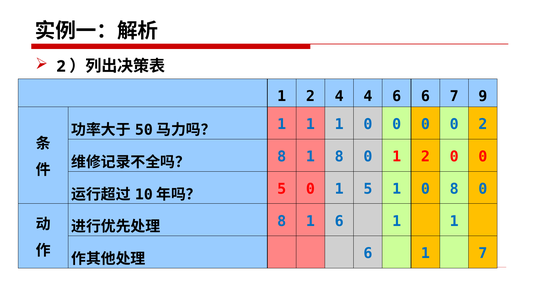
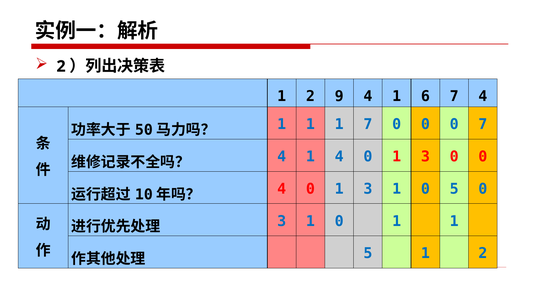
2 4: 4 -> 9
6 at (397, 96): 6 -> 1
7 9: 9 -> 4
1 1 0: 0 -> 7
0 2: 2 -> 7
8 at (282, 157): 8 -> 4
1 8: 8 -> 4
2 at (425, 157): 2 -> 3
5 at (282, 189): 5 -> 4
5 at (368, 189): 5 -> 3
0 8: 8 -> 5
8 at (282, 221): 8 -> 3
6 at (339, 221): 6 -> 0
6 at (368, 254): 6 -> 5
7 at (483, 254): 7 -> 2
